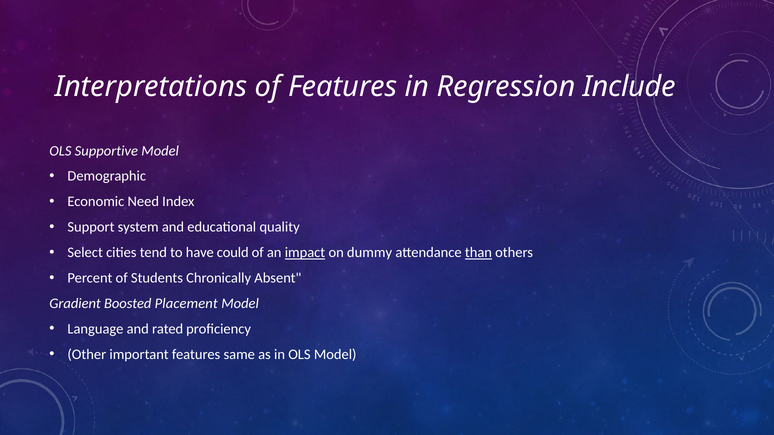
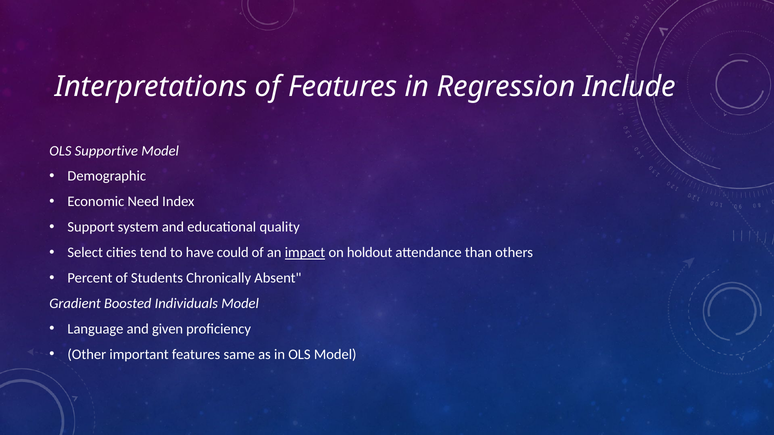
dummy: dummy -> holdout
than underline: present -> none
Placement: Placement -> Individuals
rated: rated -> given
